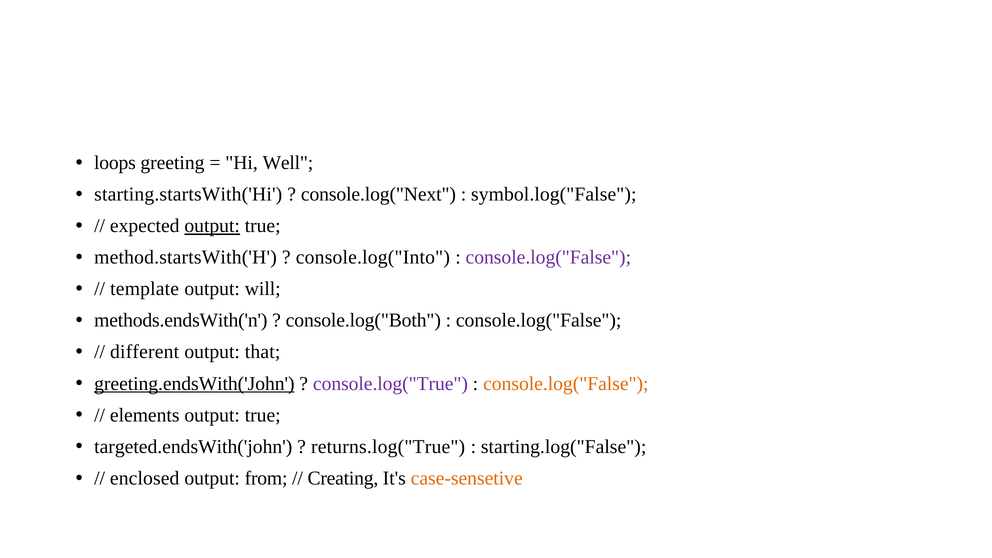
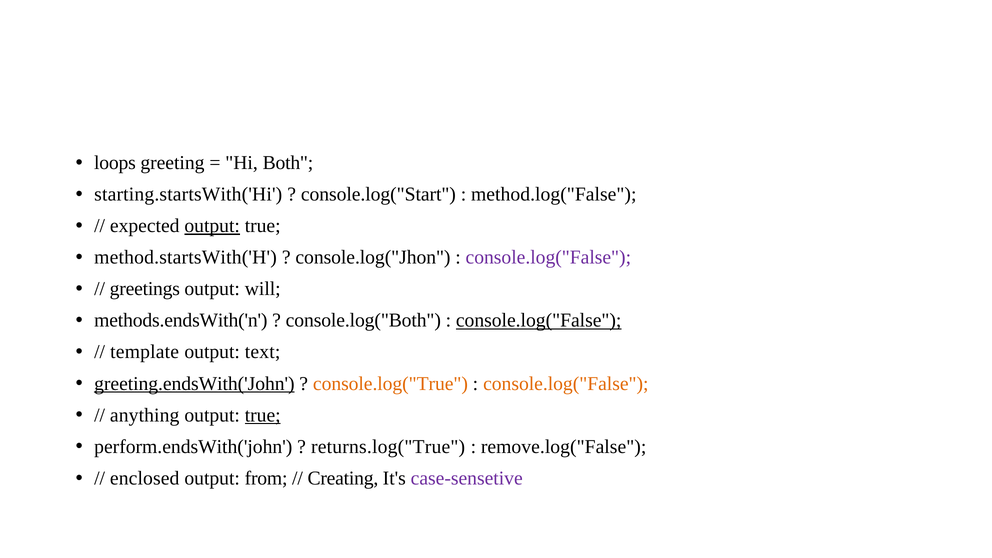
Well: Well -> Both
console.log("Next: console.log("Next -> console.log("Start
symbol.log("False: symbol.log("False -> method.log("False
console.log("Into: console.log("Into -> console.log("Jhon
template: template -> greetings
console.log("False at (539, 320) underline: none -> present
different: different -> template
that: that -> text
console.log("True colour: purple -> orange
elements: elements -> anything
true at (263, 415) underline: none -> present
targeted.endsWith('john: targeted.endsWith('john -> perform.endsWith('john
starting.log("False: starting.log("False -> remove.log("False
case-sensetive colour: orange -> purple
